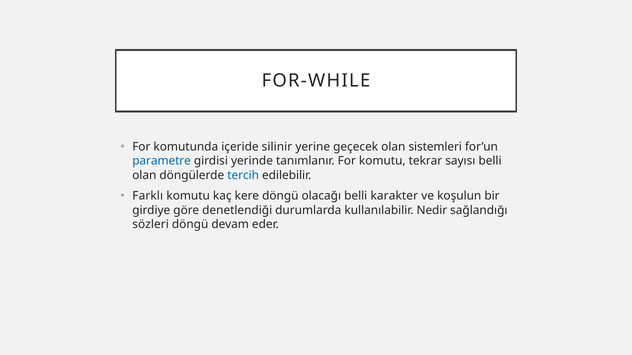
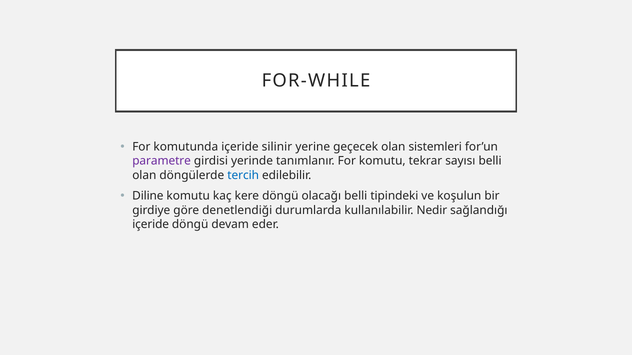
parametre colour: blue -> purple
Farklı: Farklı -> Diline
karakter: karakter -> tipindeki
sözleri at (151, 225): sözleri -> içeride
